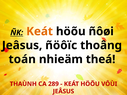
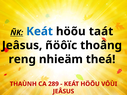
Keát at (40, 31) colour: orange -> blue
ñôøi: ñôøi -> taát
toán: toán -> reng
